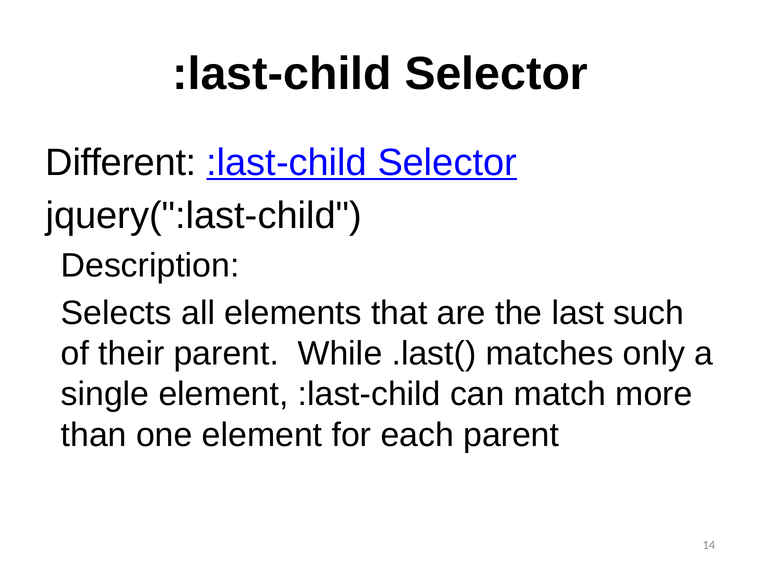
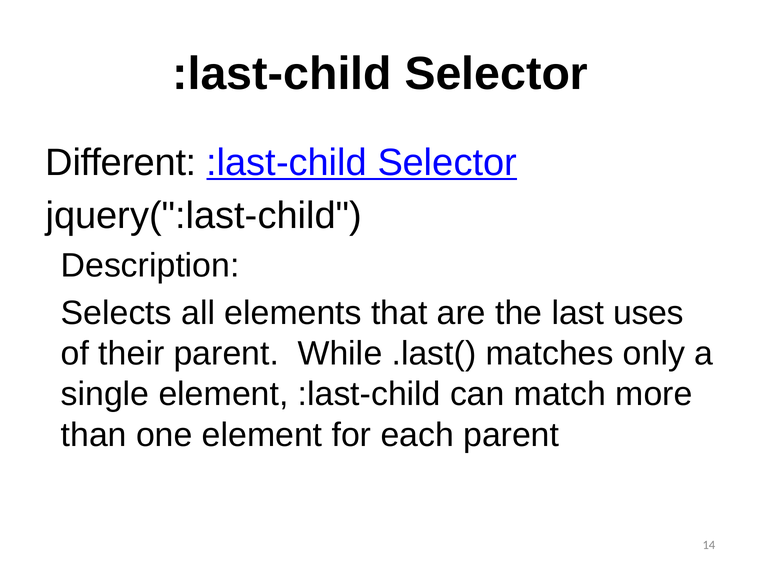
such: such -> uses
